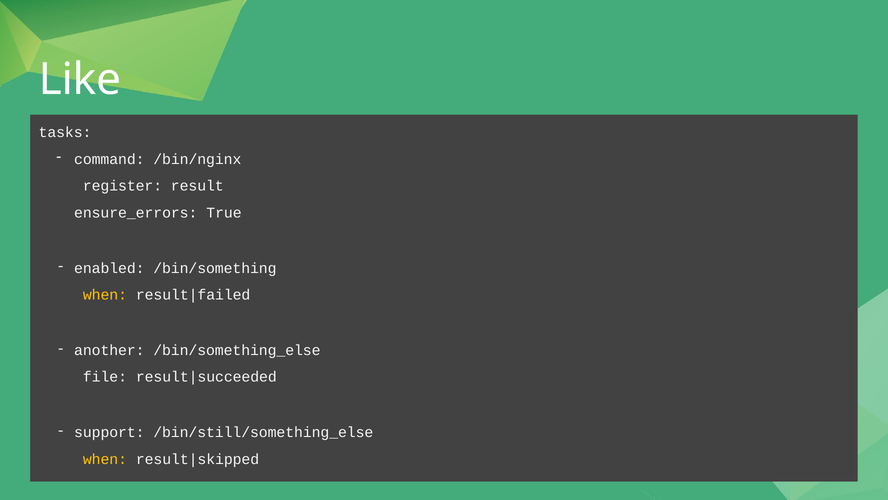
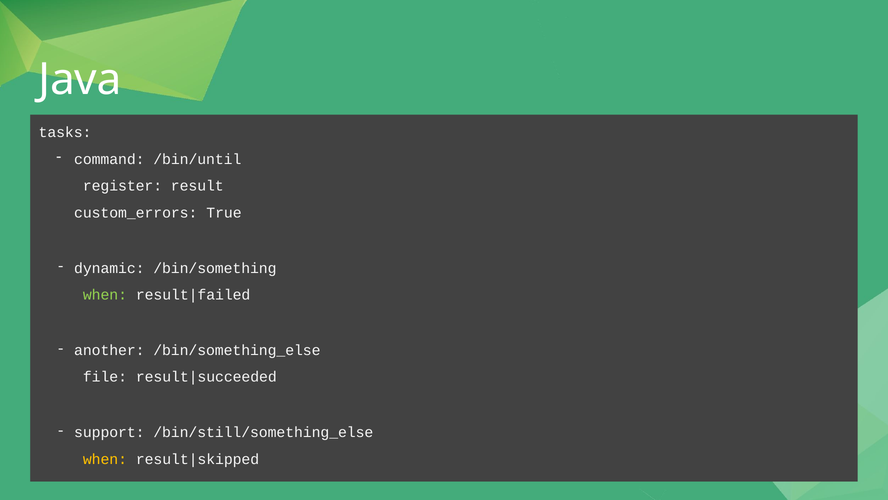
Like: Like -> Java
/bin/nginx: /bin/nginx -> /bin/until
ensure_errors: ensure_errors -> custom_errors
enabled: enabled -> dynamic
when at (105, 295) colour: yellow -> light green
